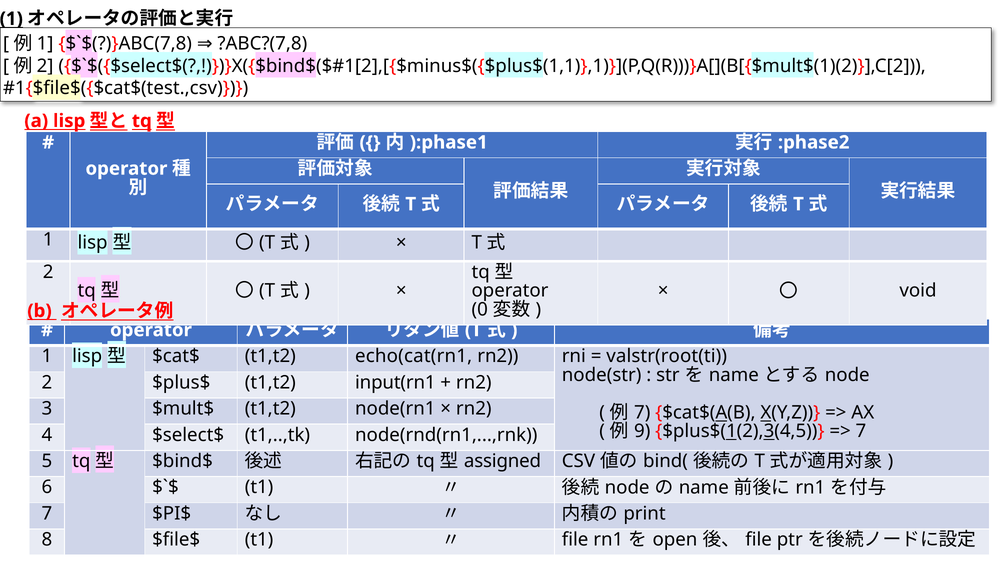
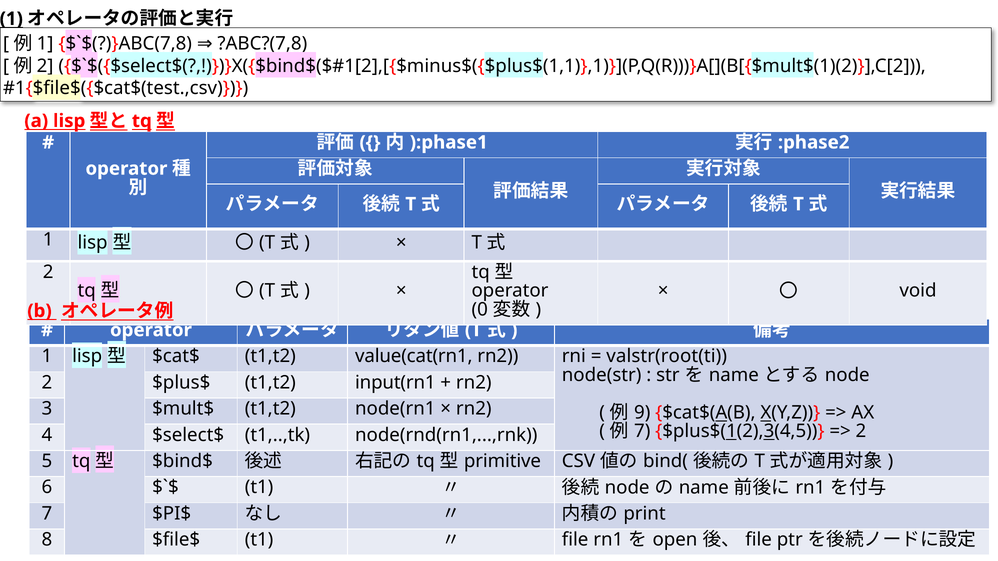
echo(cat(rn1: echo(cat(rn1 -> value(cat(rn1
7 at (642, 413): 7 -> 9
9 at (642, 431): 9 -> 7
7 at (861, 431): 7 -> 2
assigned: assigned -> primitive
